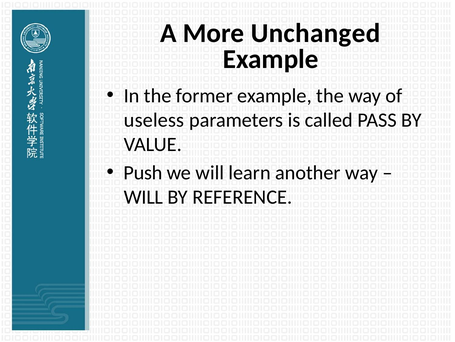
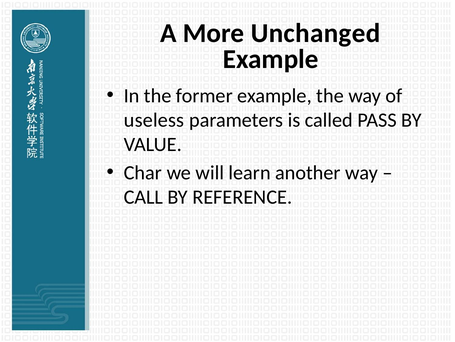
Push: Push -> Char
WILL at (143, 197): WILL -> CALL
